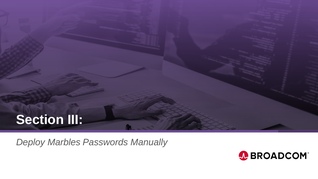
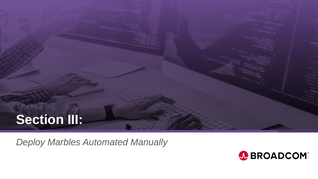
Passwords: Passwords -> Automated
